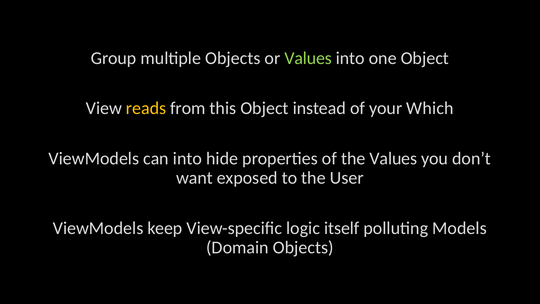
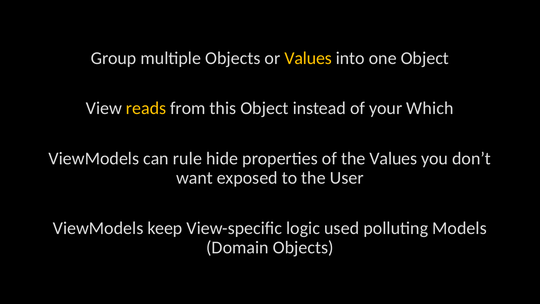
Values at (308, 58) colour: light green -> yellow
can into: into -> rule
itself: itself -> used
